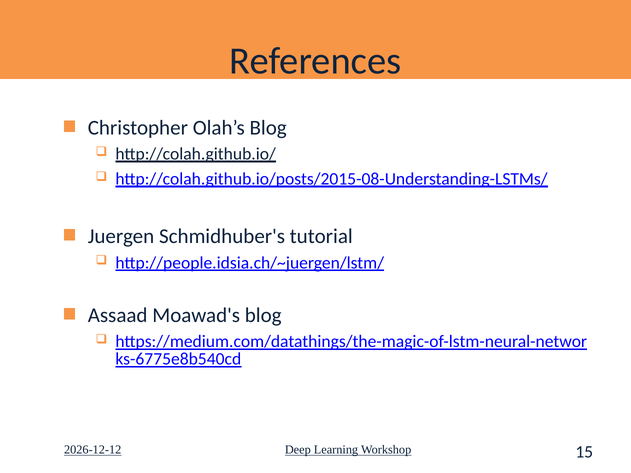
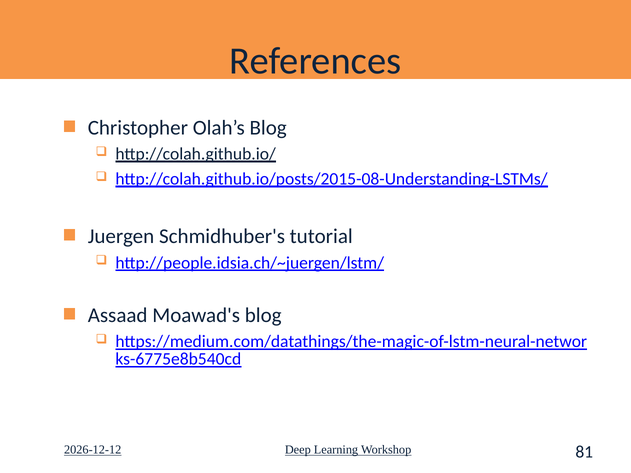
15: 15 -> 81
